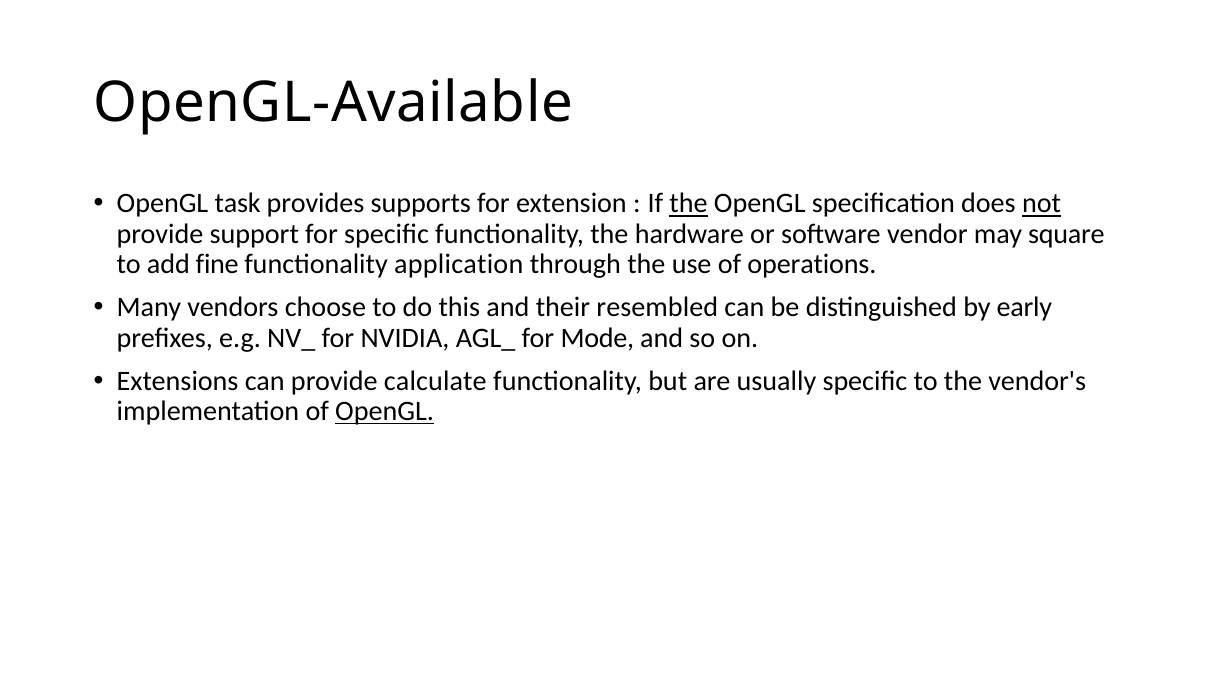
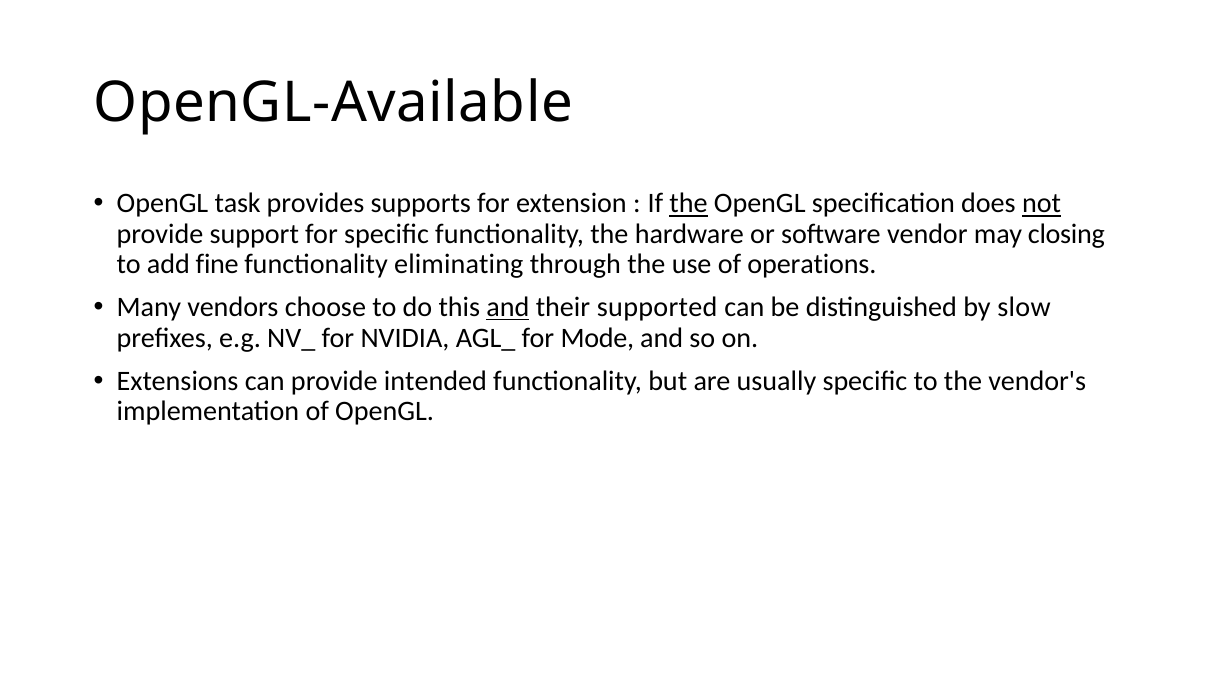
square: square -> closing
application: application -> eliminating
and at (508, 308) underline: none -> present
resembled: resembled -> supported
early: early -> slow
calculate: calculate -> intended
OpenGL at (385, 412) underline: present -> none
